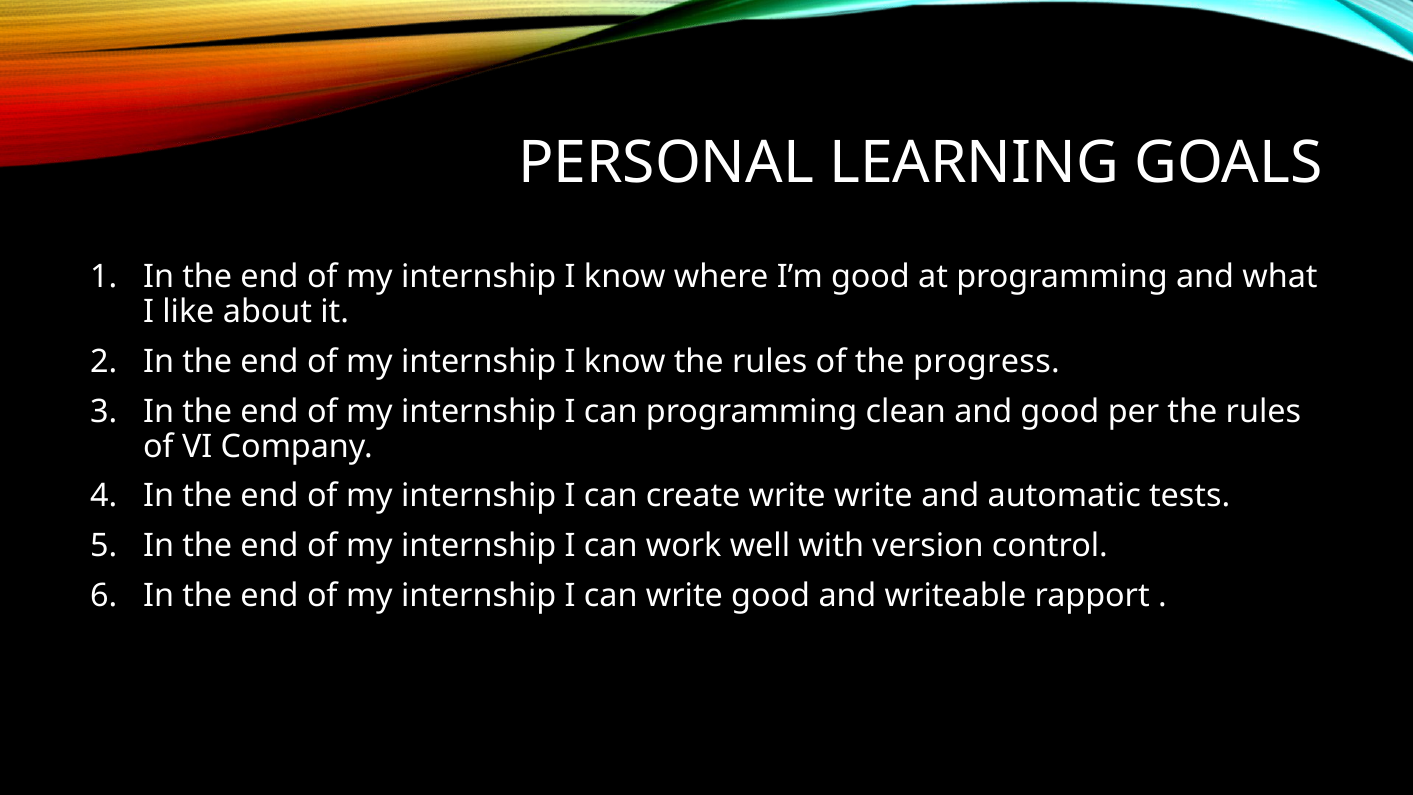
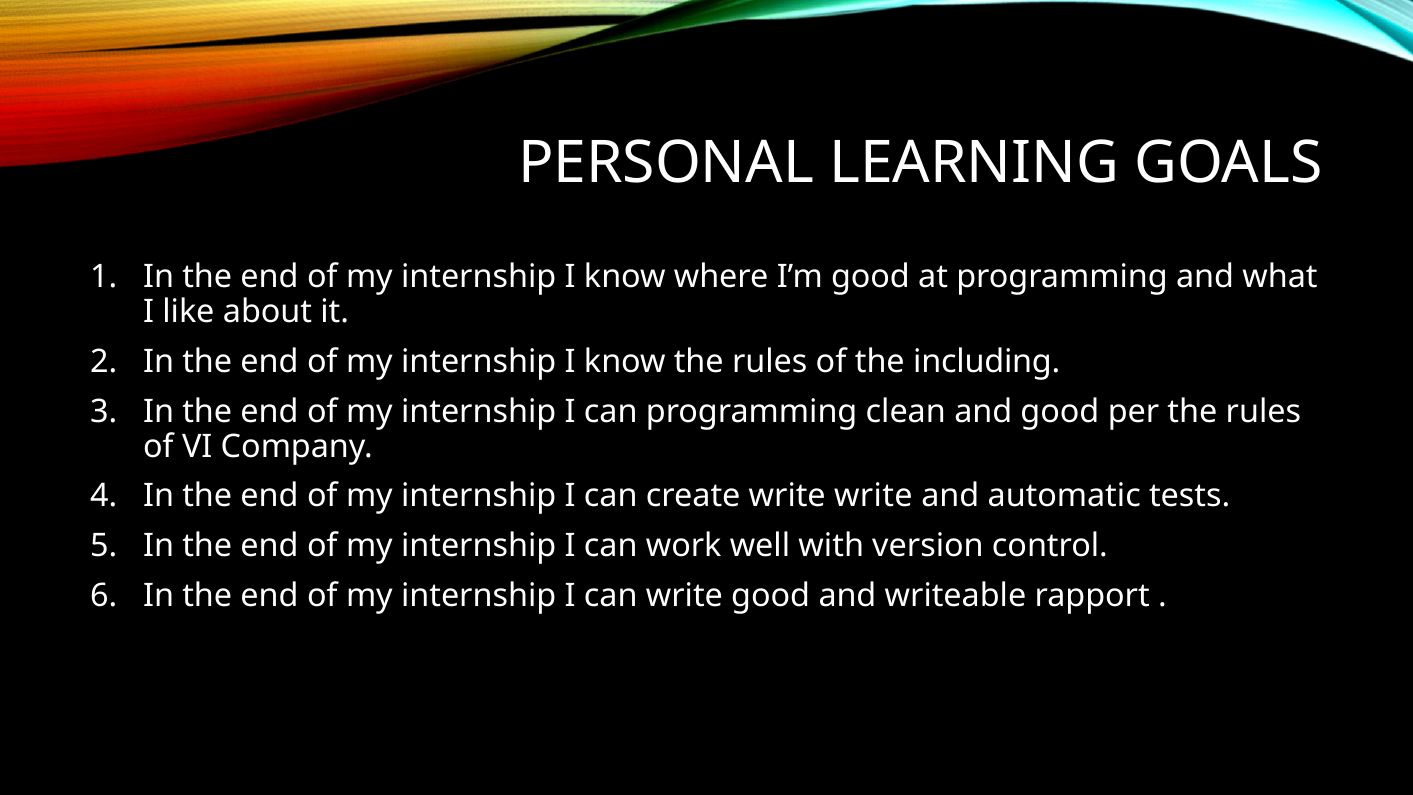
progress: progress -> including
